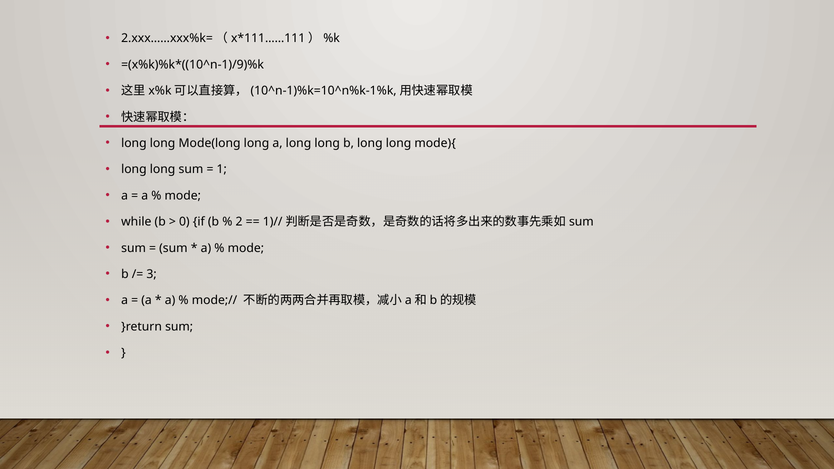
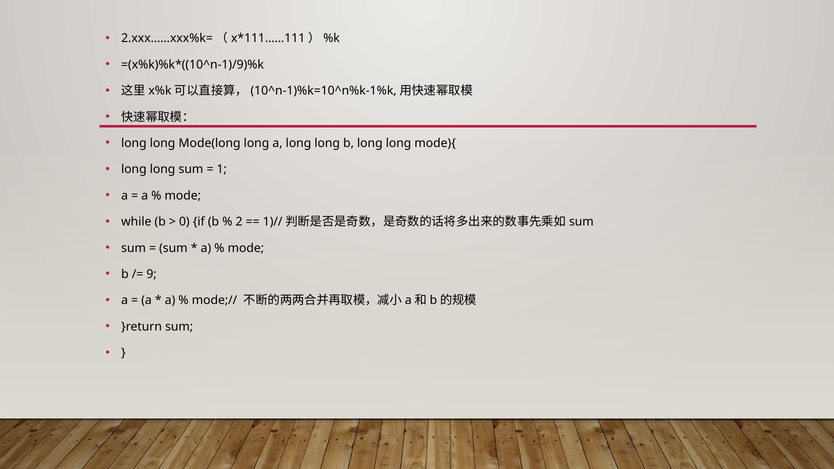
3: 3 -> 9
